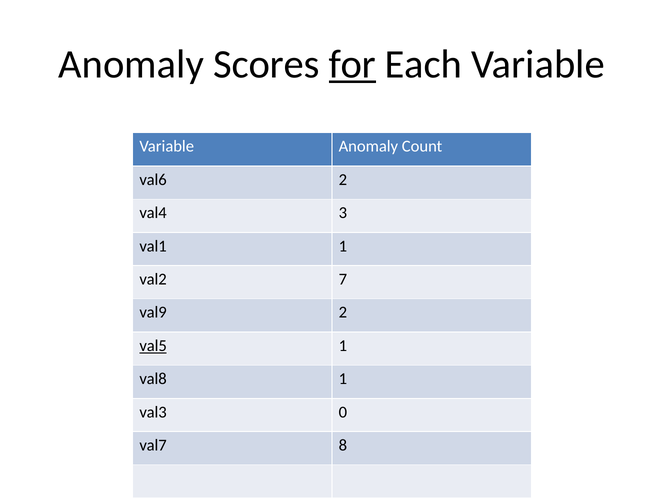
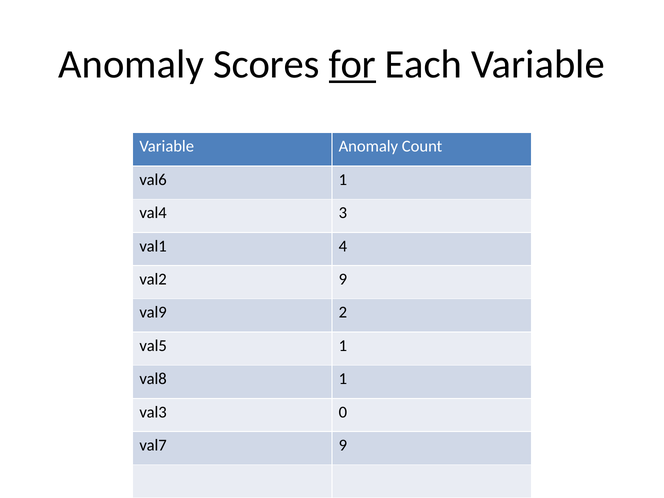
val6 2: 2 -> 1
val1 1: 1 -> 4
val2 7: 7 -> 9
val5 underline: present -> none
val7 8: 8 -> 9
